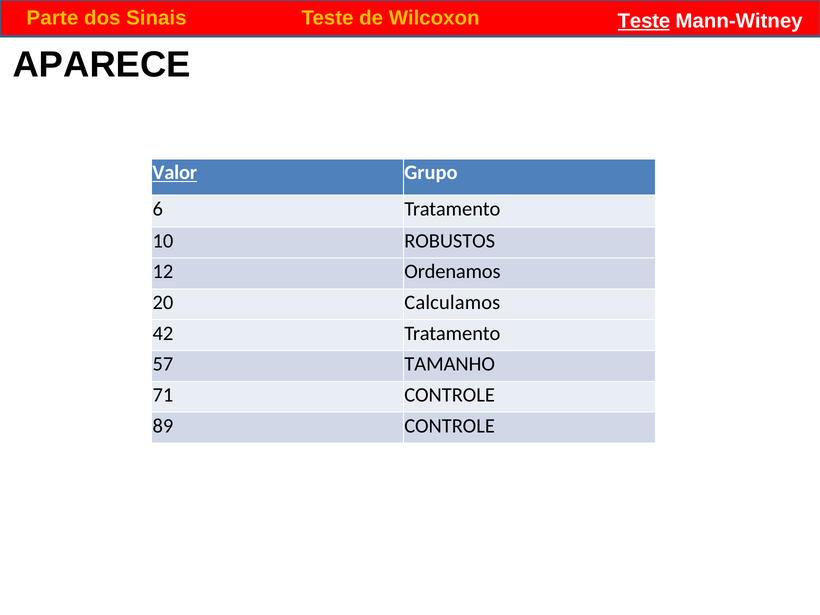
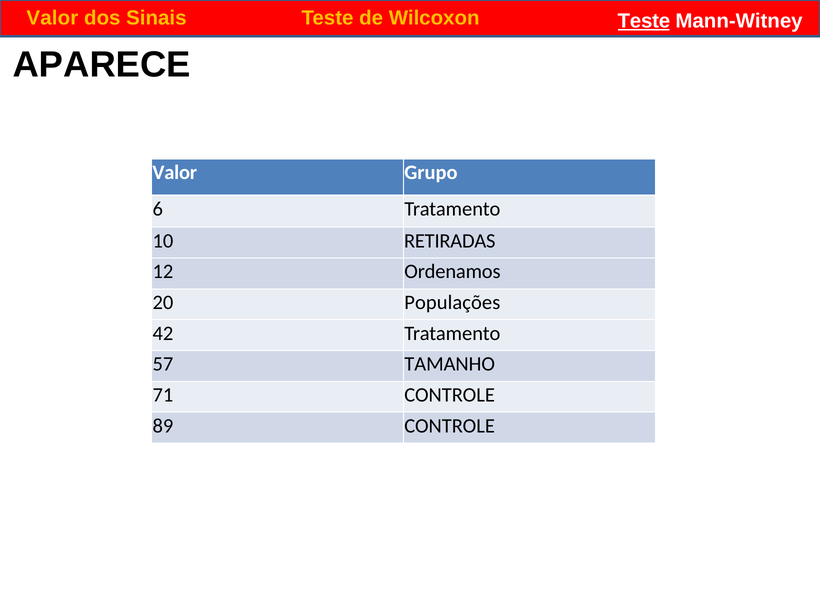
Parte at (52, 18): Parte -> Valor
Valor at (175, 173) underline: present -> none
ROBUSTOS: ROBUSTOS -> RETIRADAS
Calculamos: Calculamos -> Populações
